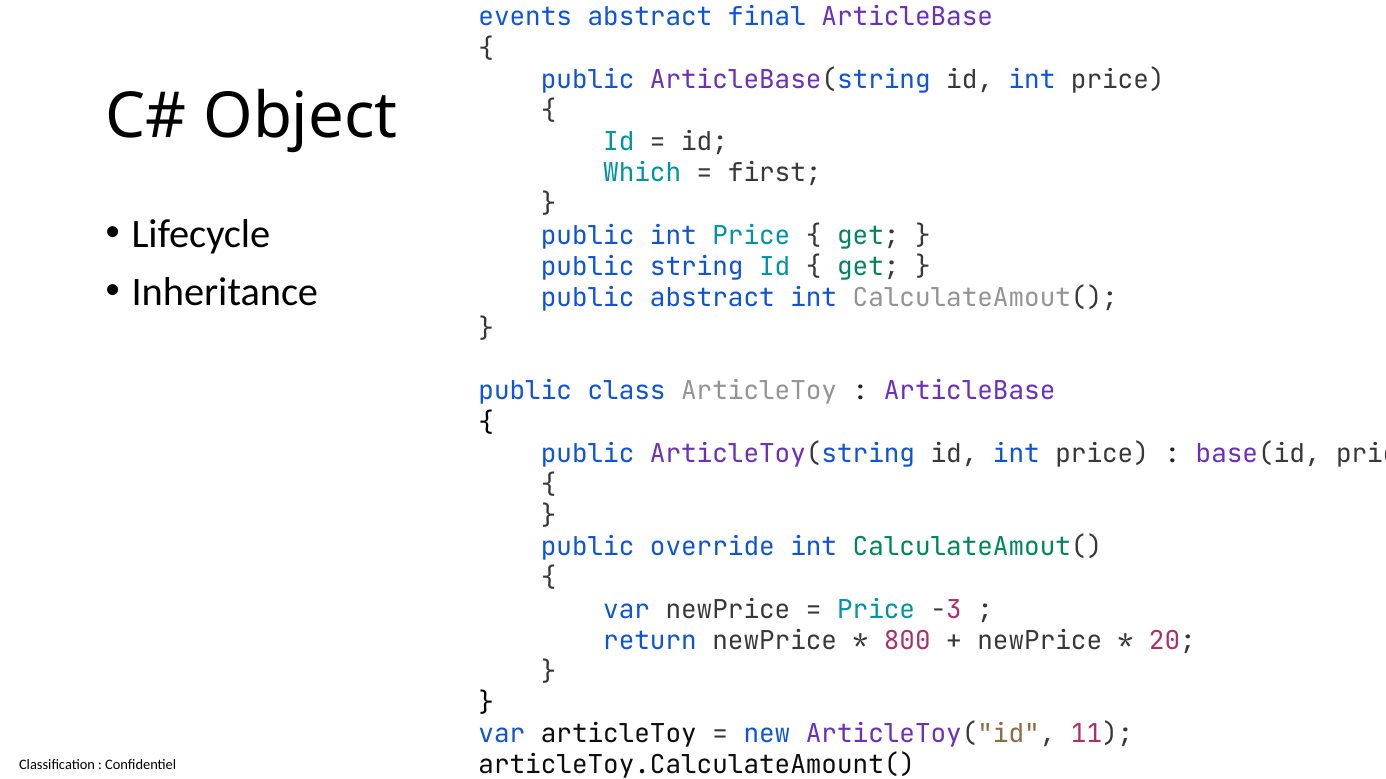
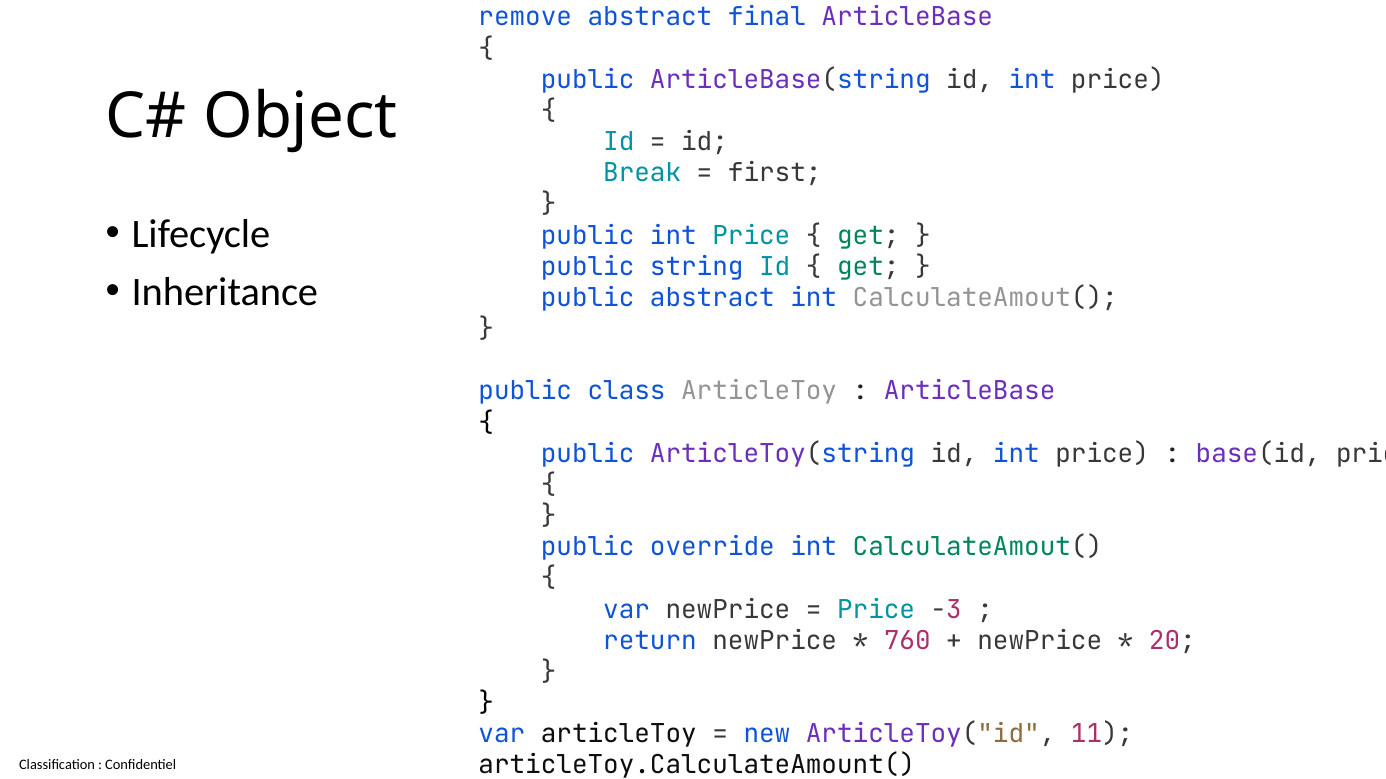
events: events -> remove
Which: Which -> Break
800: 800 -> 760
